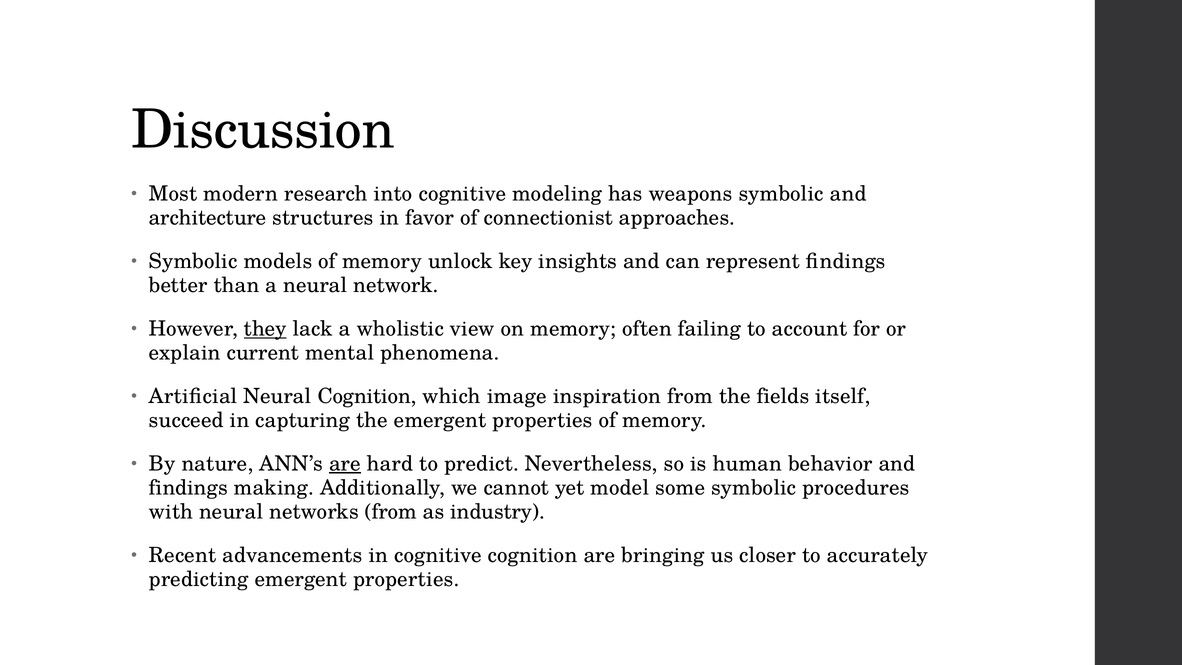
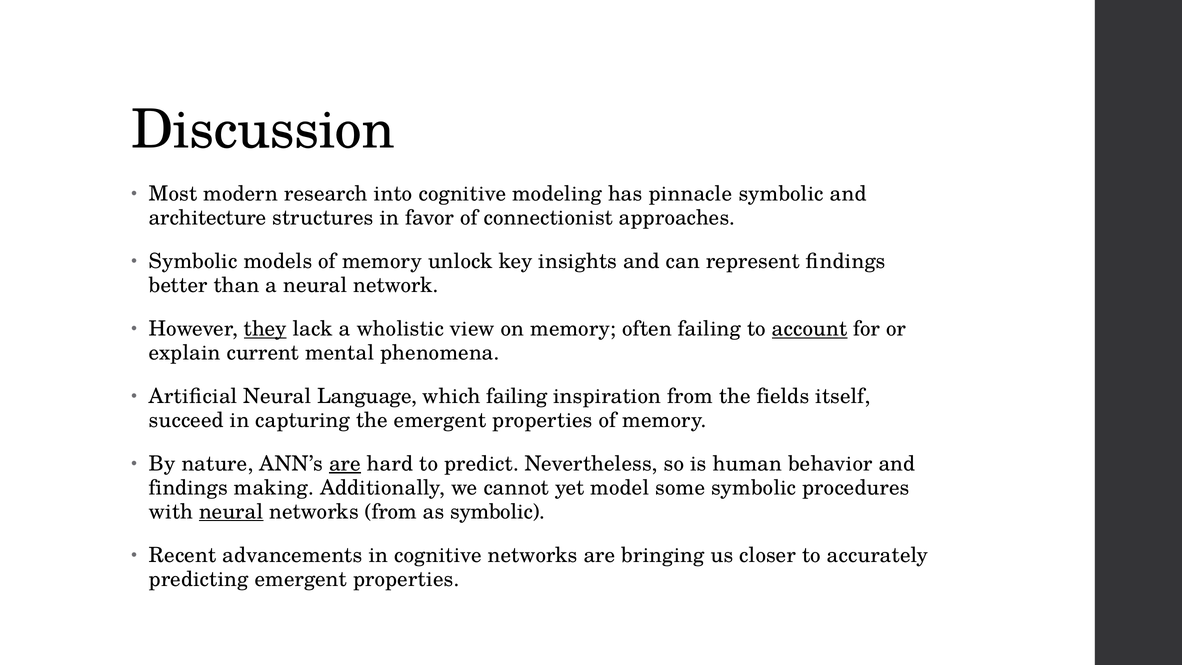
weapons: weapons -> pinnacle
account underline: none -> present
Neural Cognition: Cognition -> Language
which image: image -> failing
neural at (231, 512) underline: none -> present
as industry: industry -> symbolic
cognitive cognition: cognition -> networks
